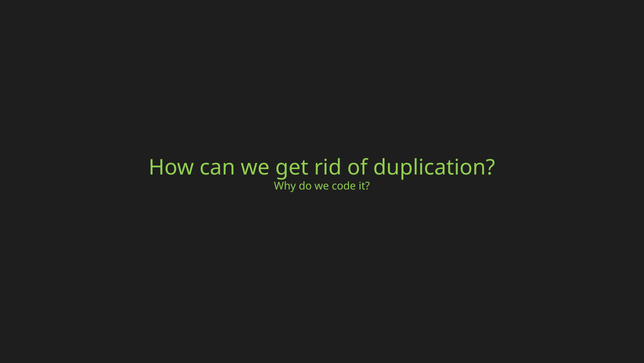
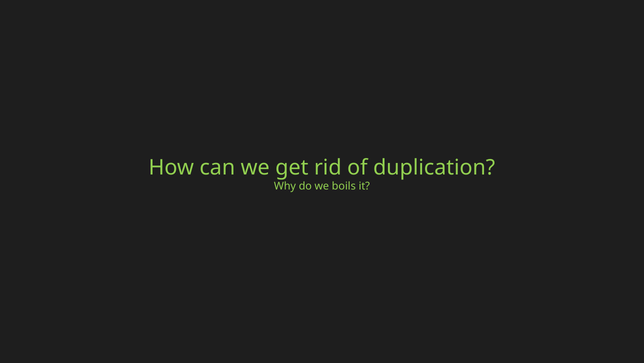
code: code -> boils
